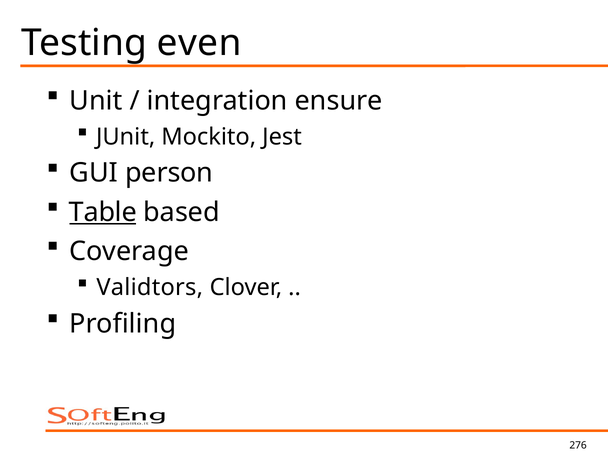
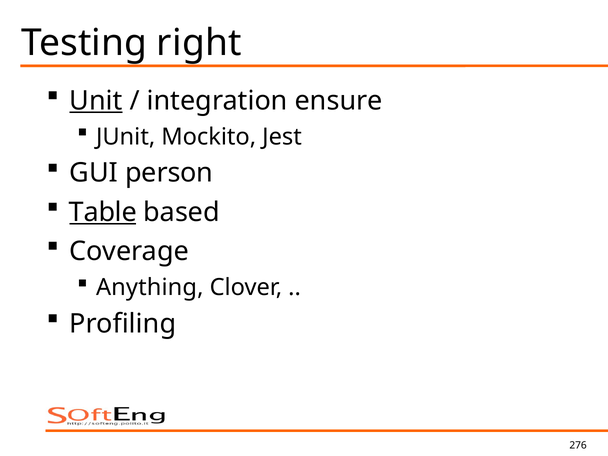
even: even -> right
Unit underline: none -> present
Validtors: Validtors -> Anything
